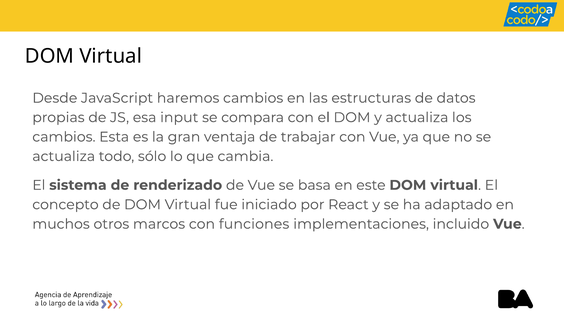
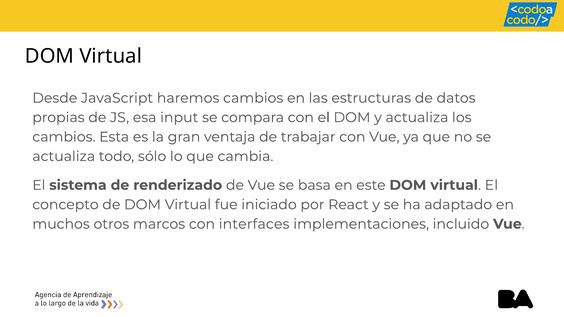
funciones: funciones -> interfaces
